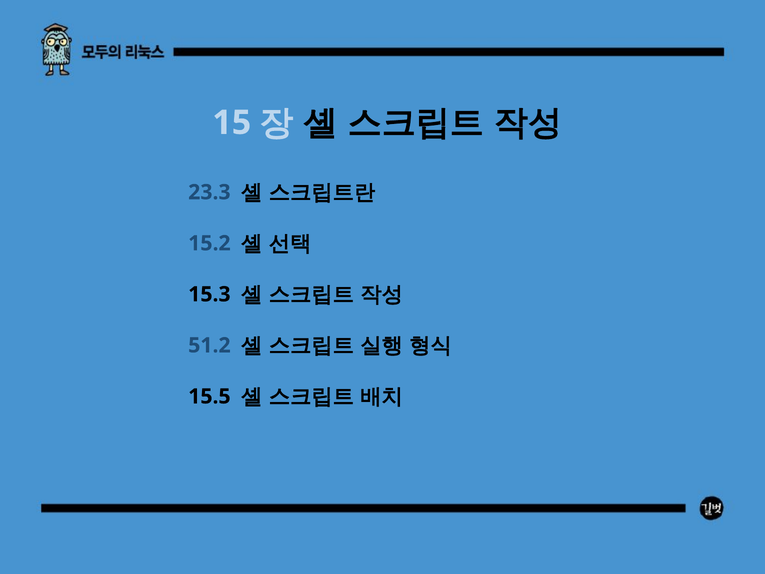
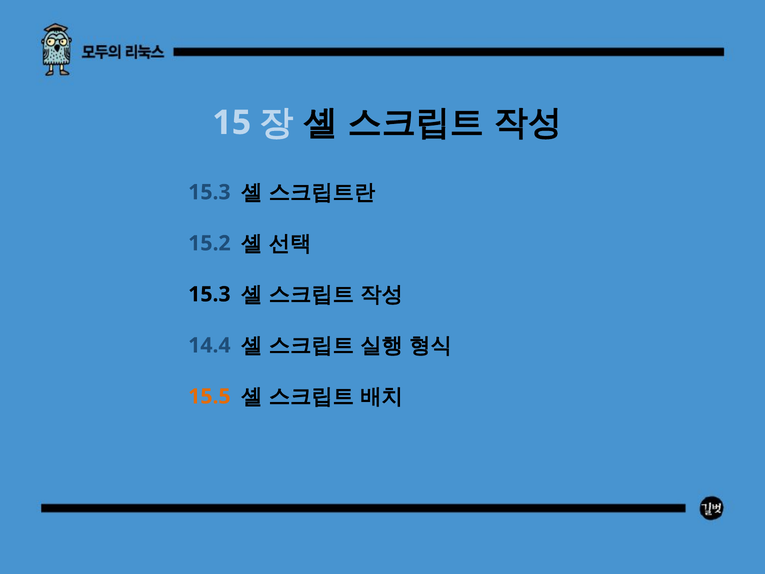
23.3 at (209, 192): 23.3 -> 15.3
51.2: 51.2 -> 14.4
15.5 colour: black -> orange
